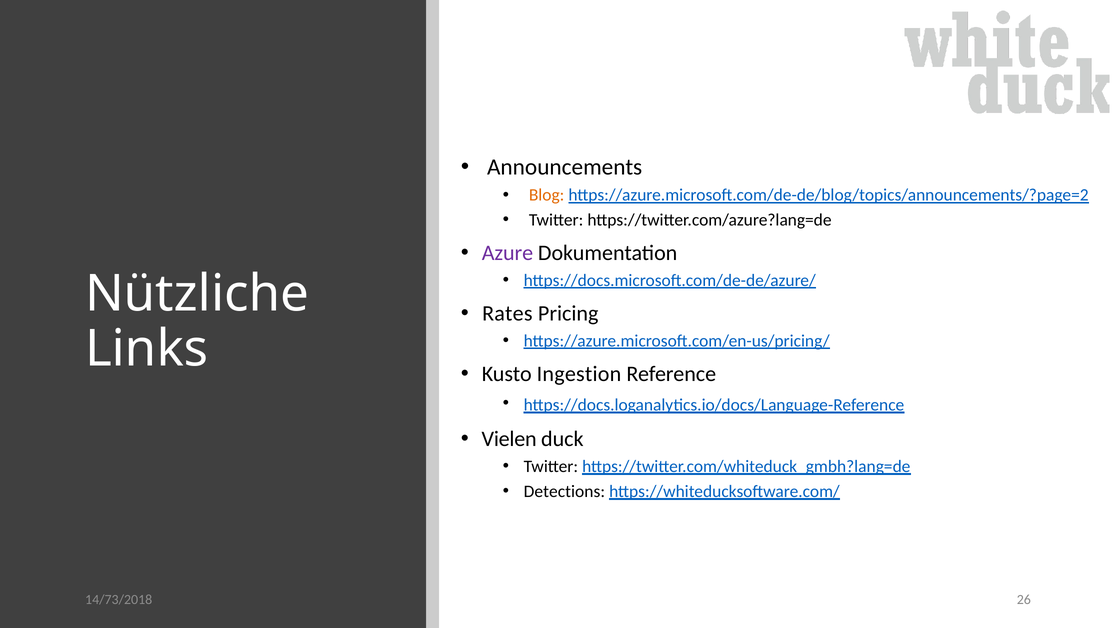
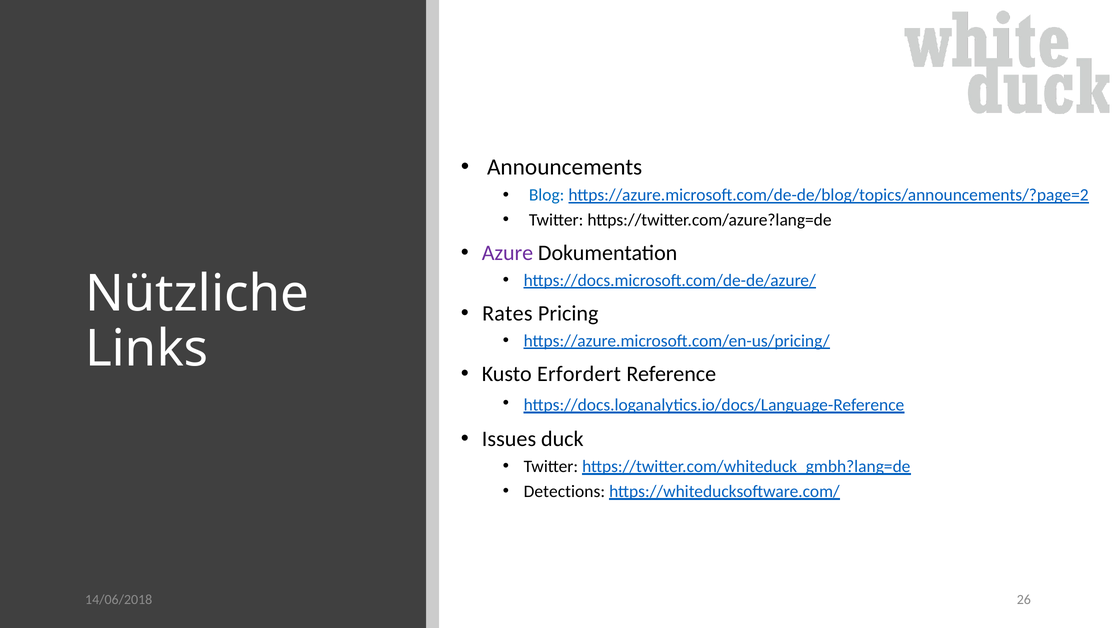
Blog colour: orange -> blue
Ingestion: Ingestion -> Erfordert
Vielen: Vielen -> Issues
14/73/2018: 14/73/2018 -> 14/06/2018
